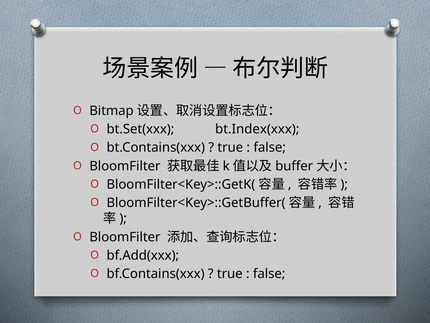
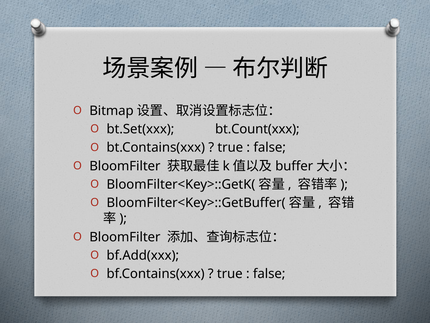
bt.Index(xxx: bt.Index(xxx -> bt.Count(xxx
